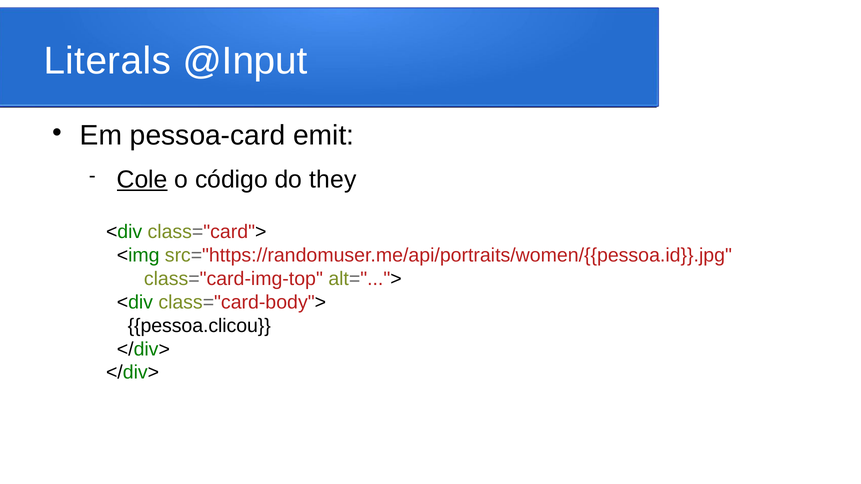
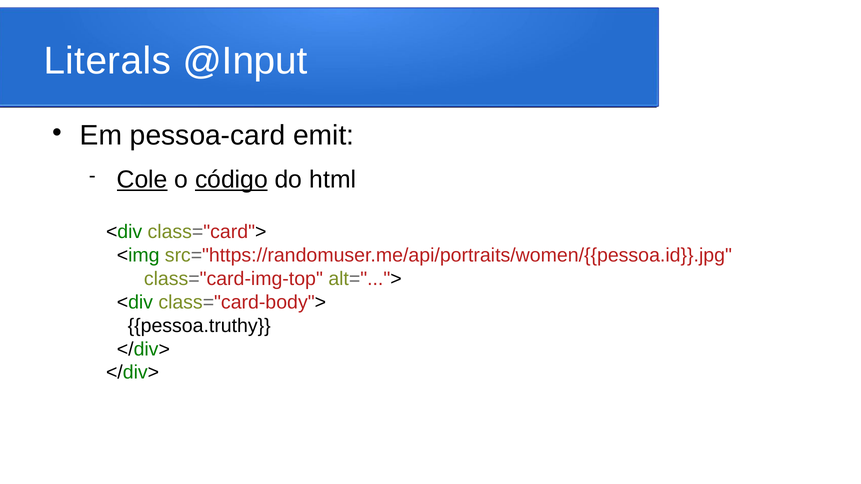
código underline: none -> present
they: they -> html
pessoa.clicou: pessoa.clicou -> pessoa.truthy
